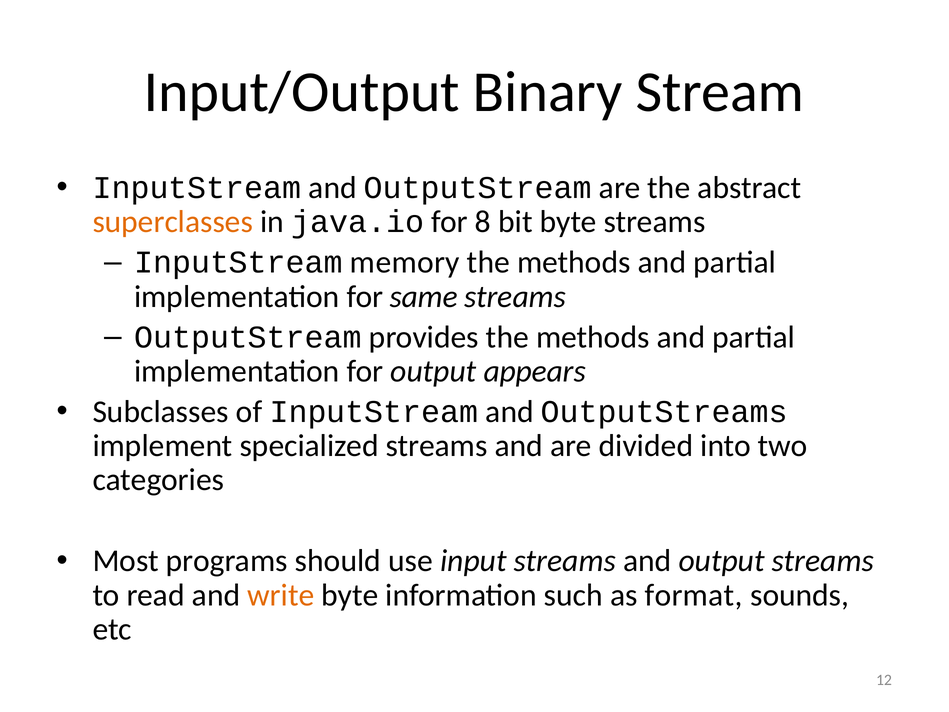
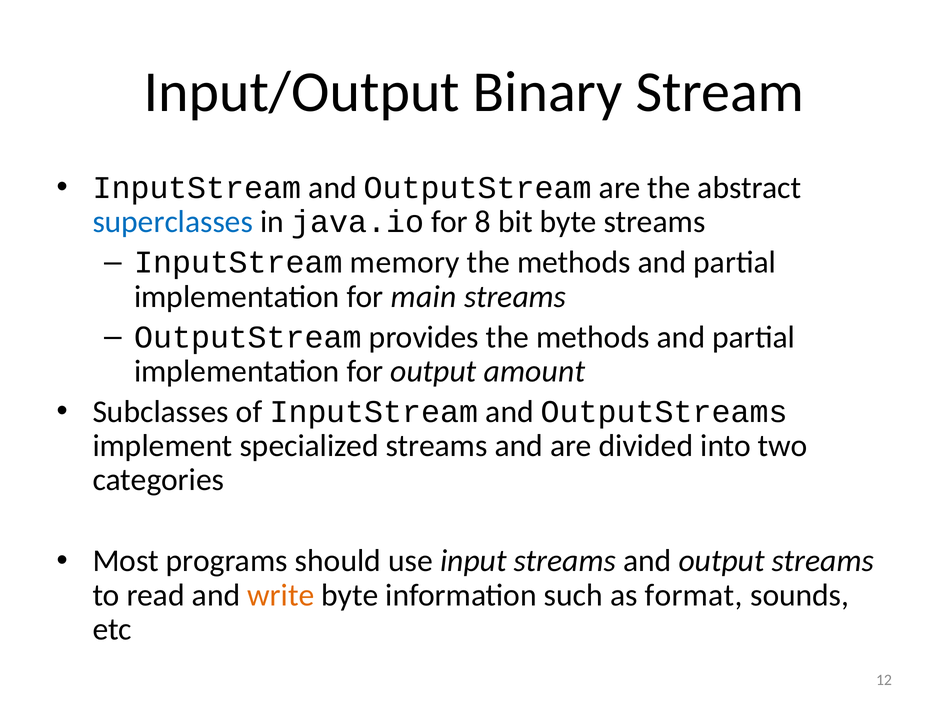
superclasses colour: orange -> blue
same: same -> main
appears: appears -> amount
